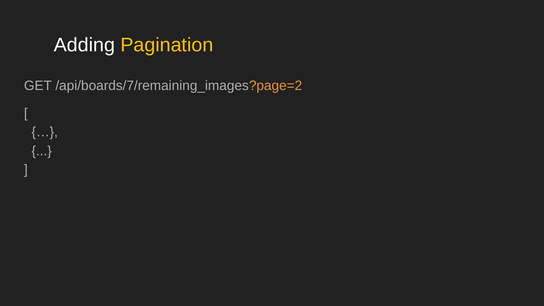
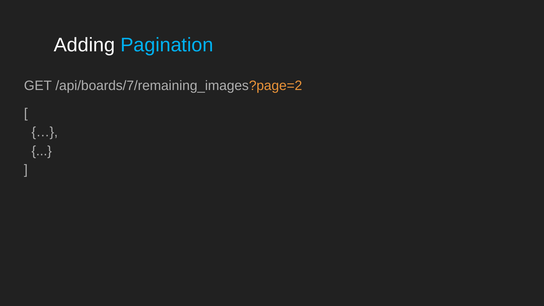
Pagination colour: yellow -> light blue
